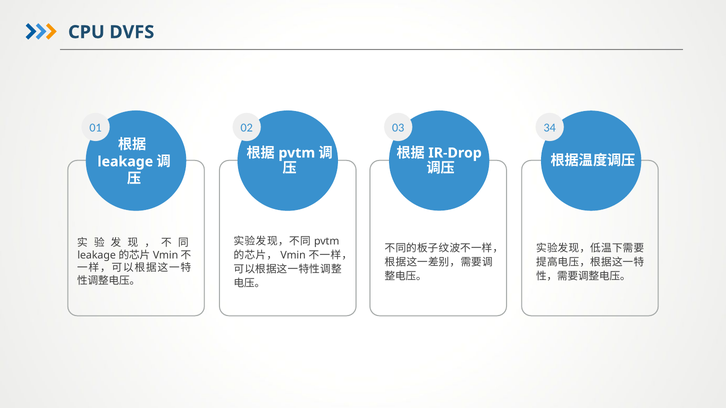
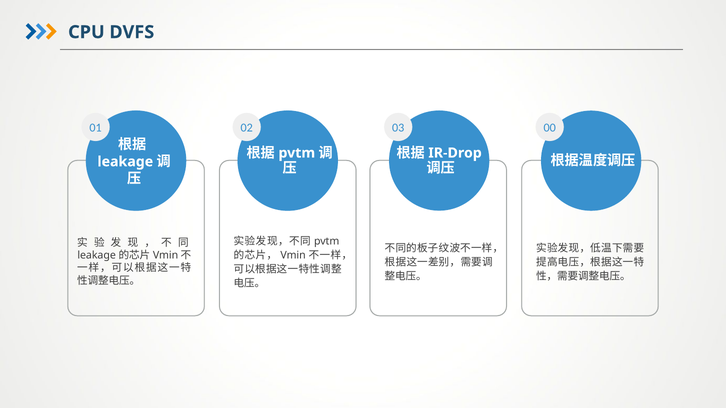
34: 34 -> 00
